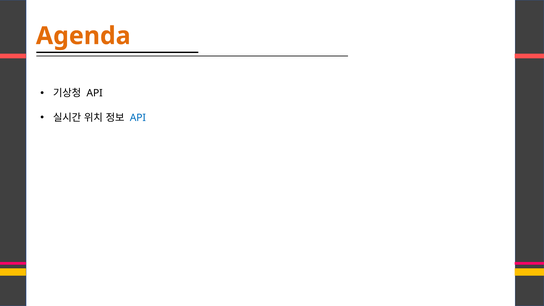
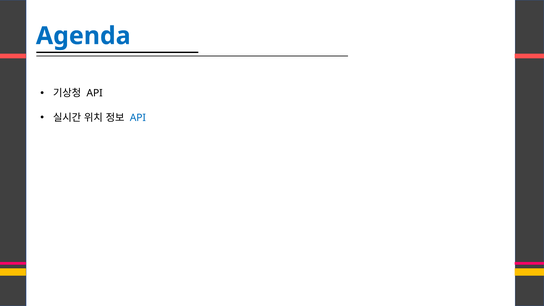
Agenda colour: orange -> blue
